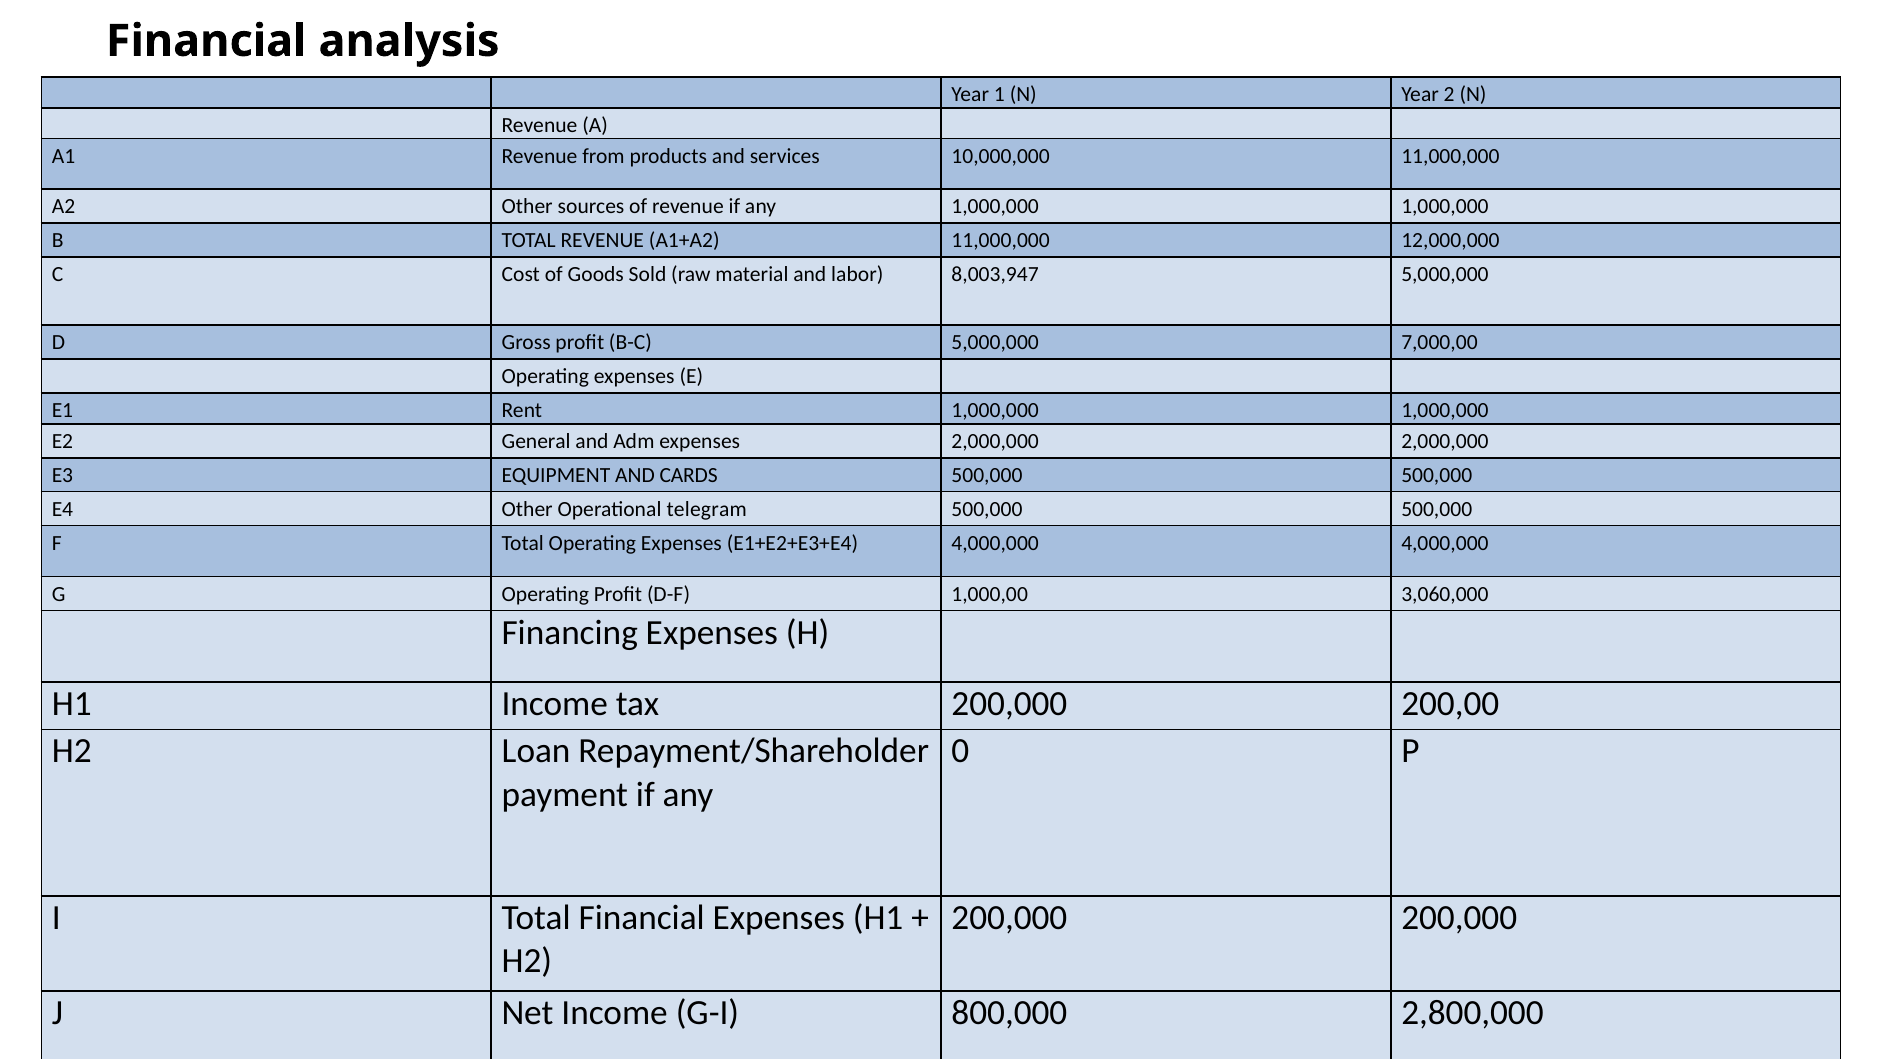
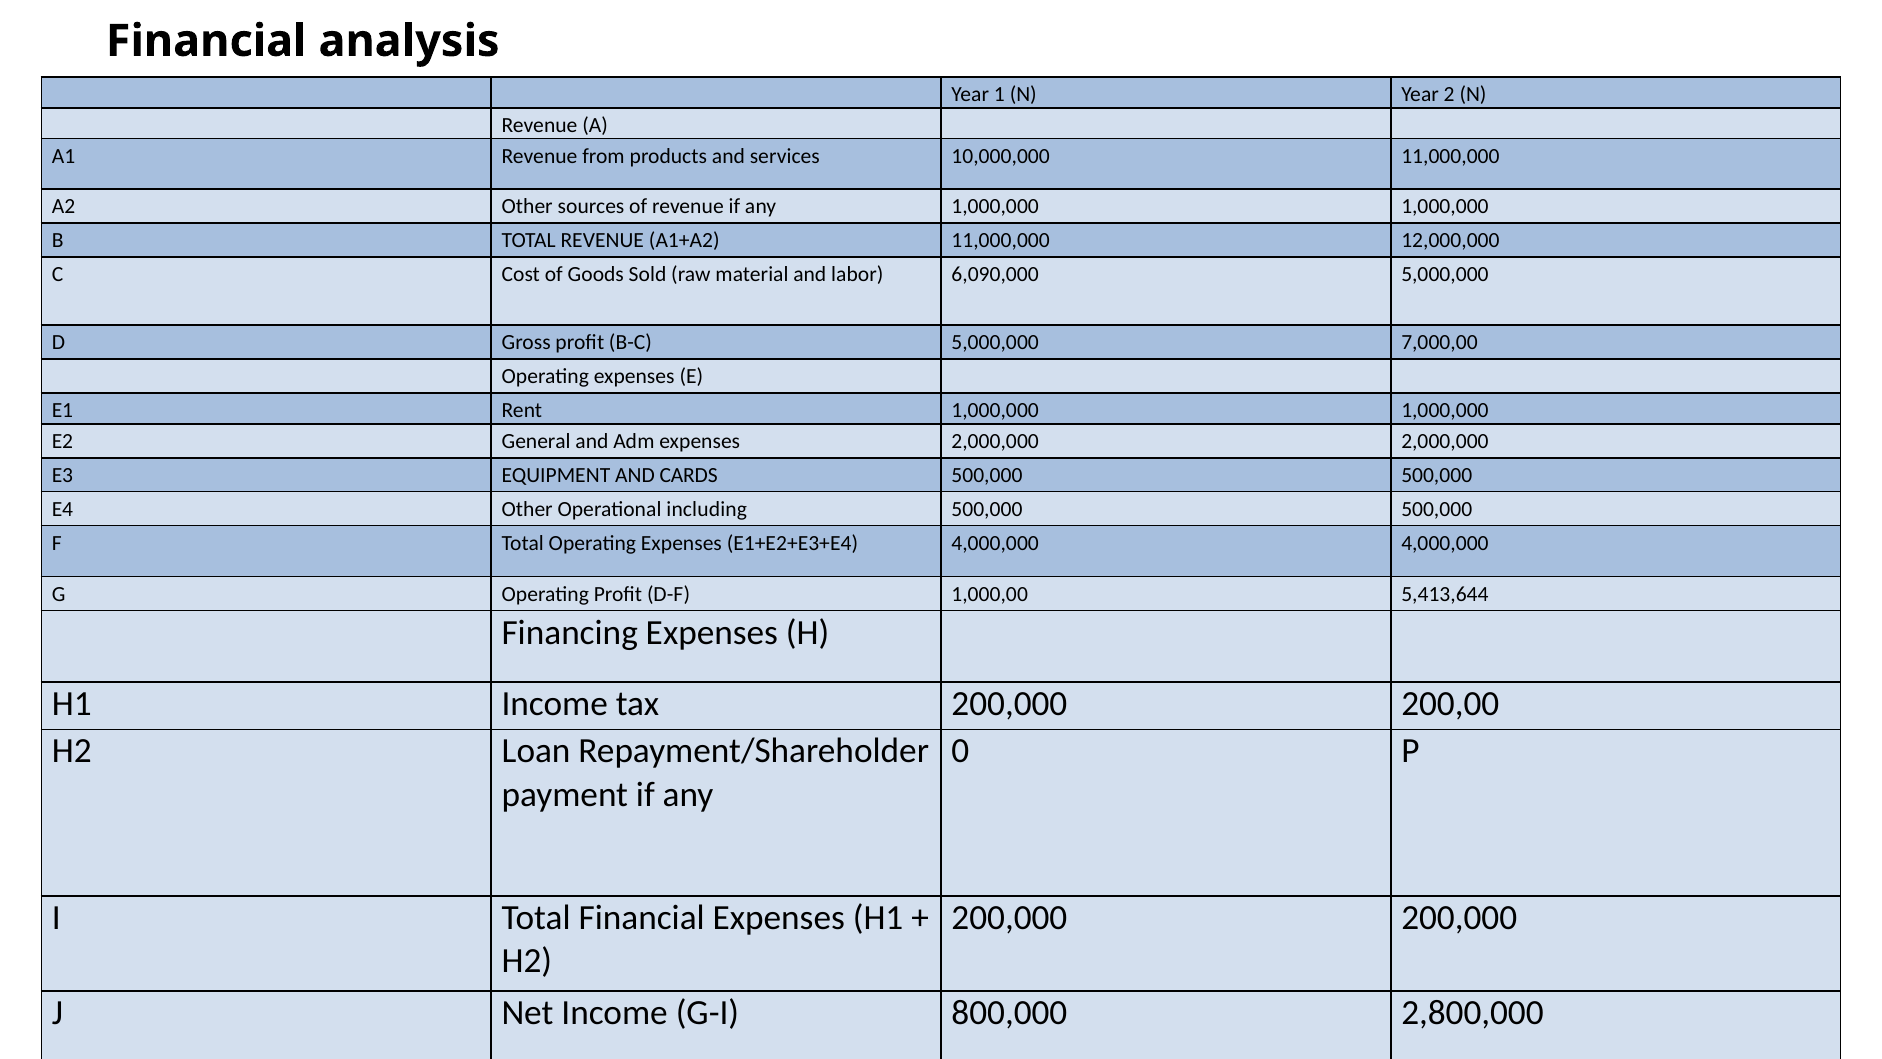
8,003,947: 8,003,947 -> 6,090,000
telegram: telegram -> including
3,060,000: 3,060,000 -> 5,413,644
